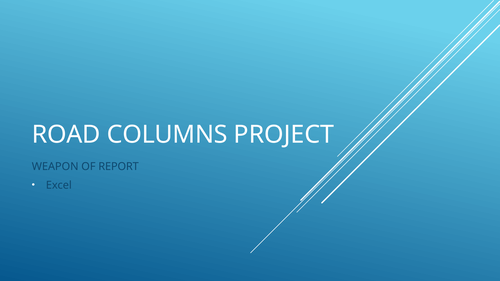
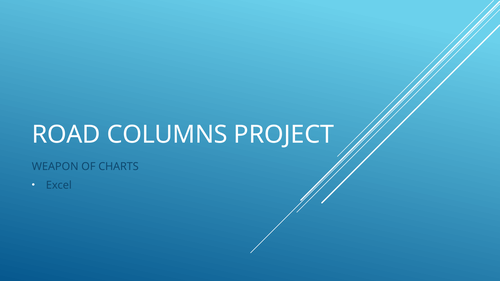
REPORT: REPORT -> CHARTS
